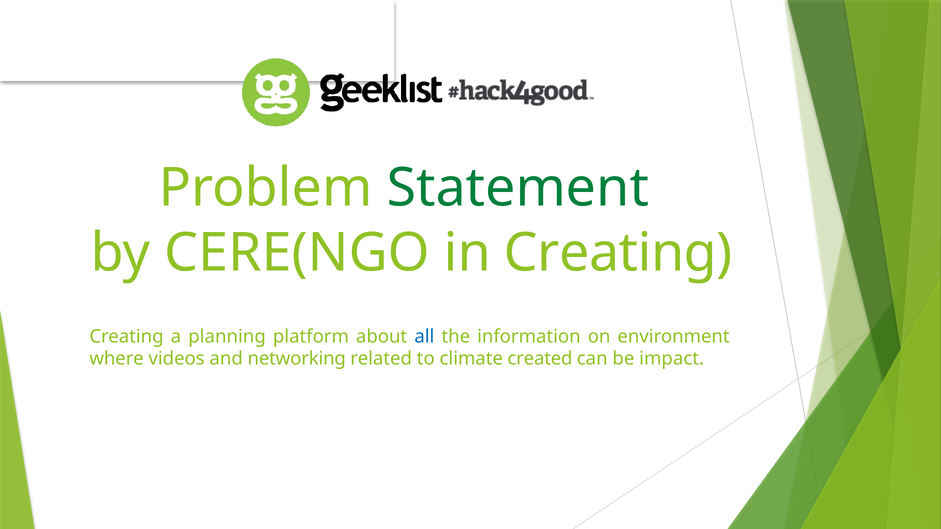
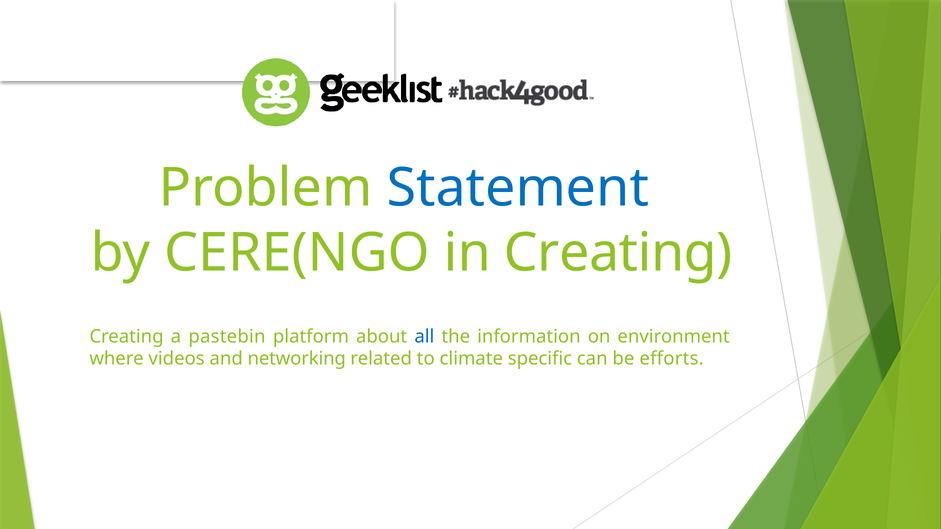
Statement colour: green -> blue
planning: planning -> pastebin
created: created -> specific
impact: impact -> efforts
